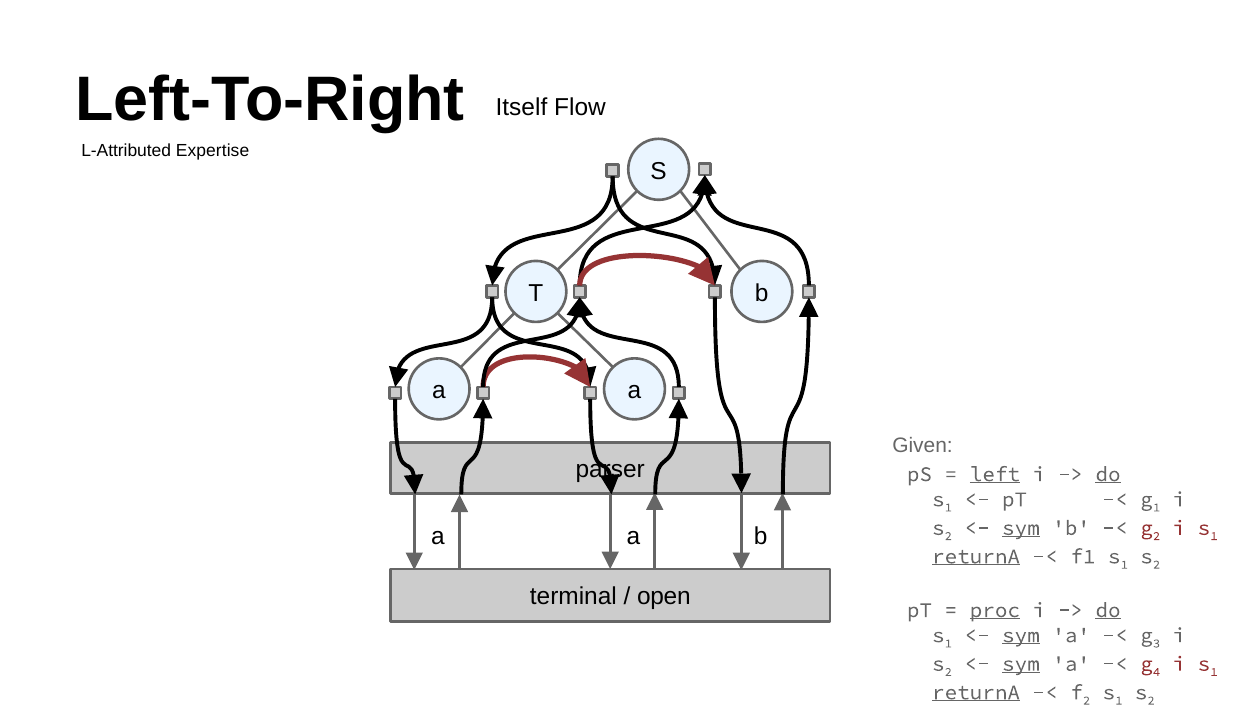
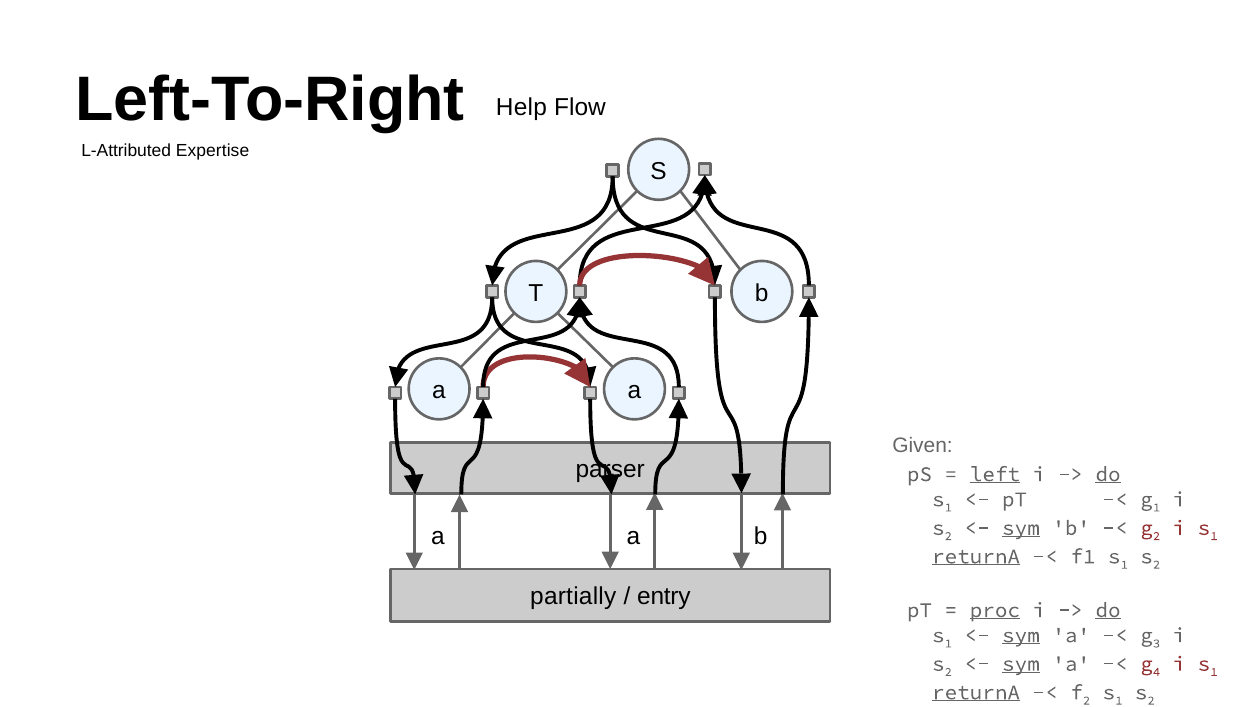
Itself: Itself -> Help
terminal: terminal -> partially
open: open -> entry
